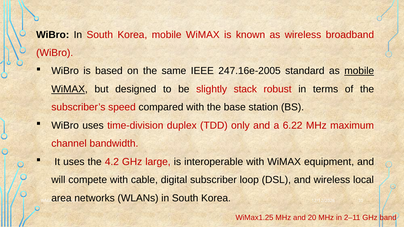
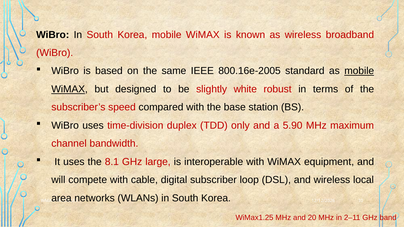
247.16e-2005: 247.16e-2005 -> 800.16e-2005
stack: stack -> white
6.22: 6.22 -> 5.90
4.2: 4.2 -> 8.1
